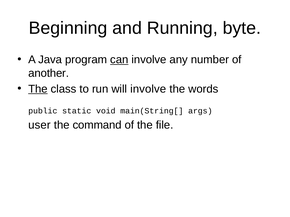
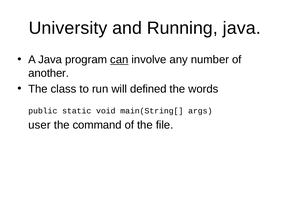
Beginning: Beginning -> University
Running byte: byte -> java
The at (38, 89) underline: present -> none
will involve: involve -> defined
